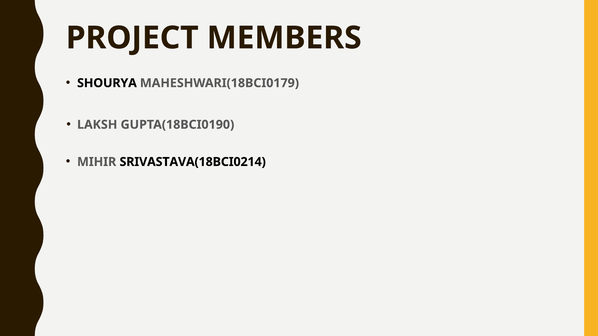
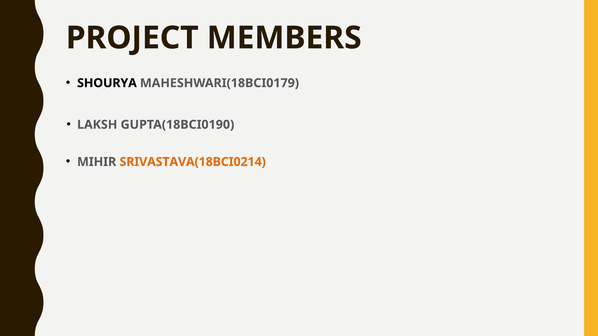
SRIVASTAVA(18BCI0214 colour: black -> orange
